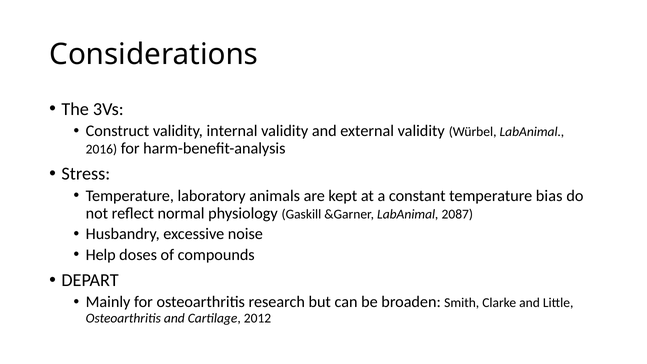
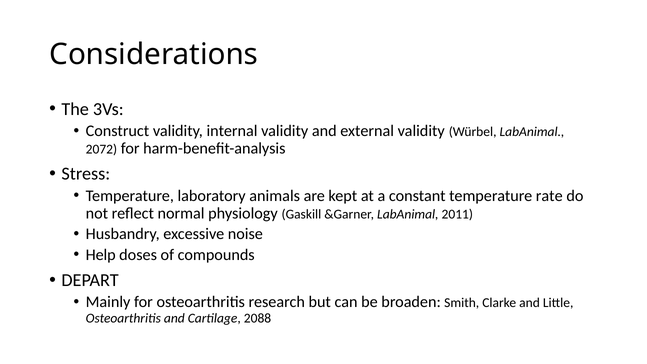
2016: 2016 -> 2072
bias: bias -> rate
2087: 2087 -> 2011
2012: 2012 -> 2088
